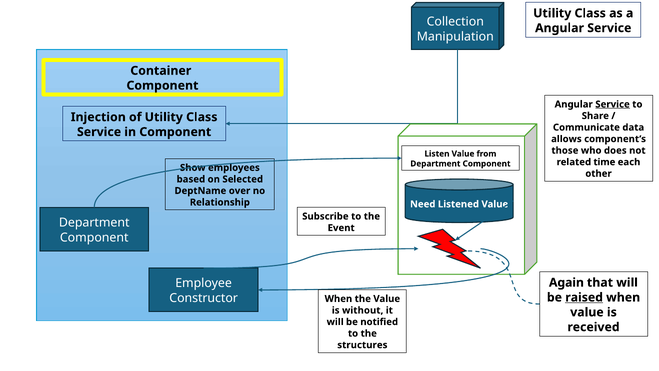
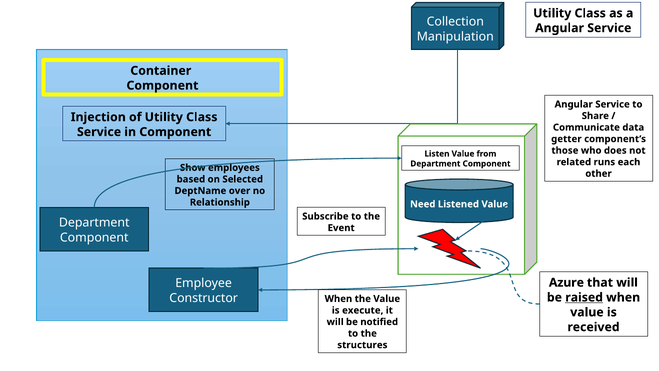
Service at (613, 104) underline: present -> none
allows: allows -> getter
time: time -> runs
Again: Again -> Azure
without: without -> execute
